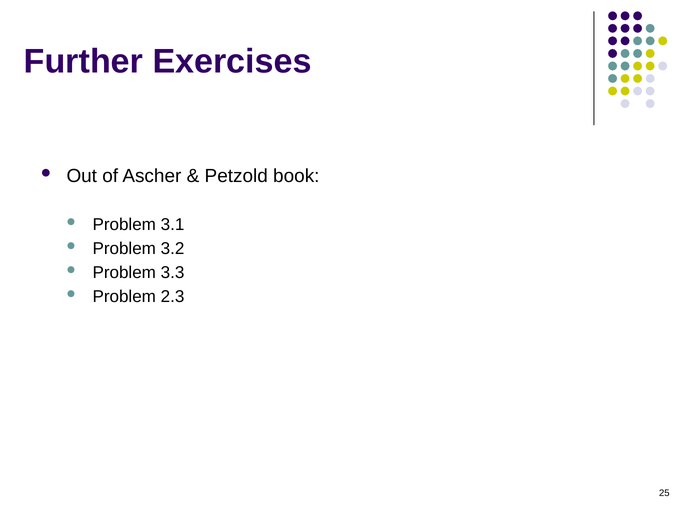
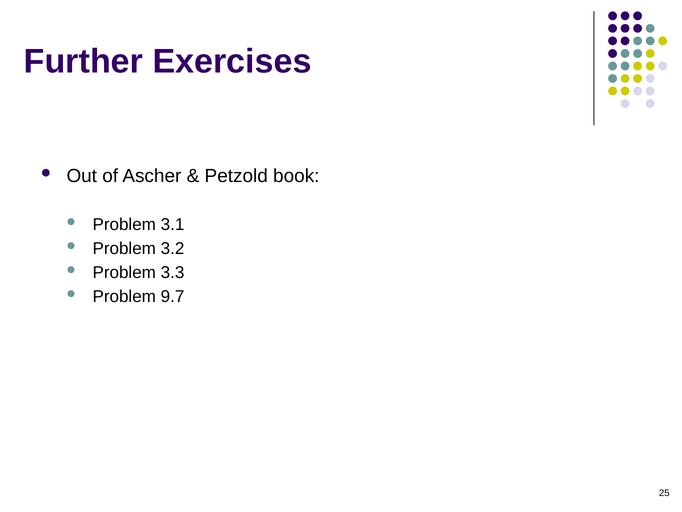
2.3: 2.3 -> 9.7
